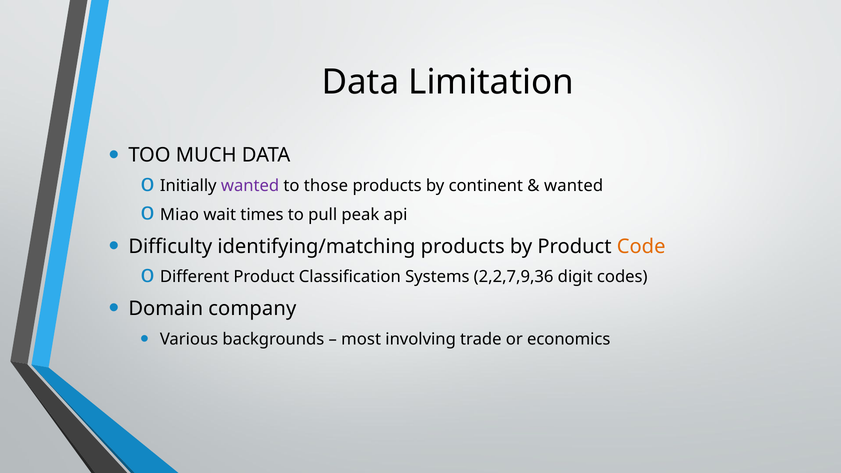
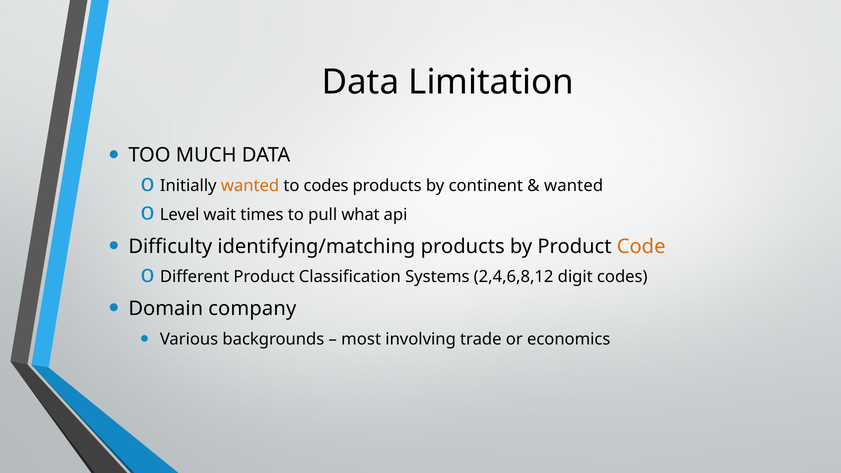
wanted at (250, 186) colour: purple -> orange
to those: those -> codes
Miao: Miao -> Level
peak: peak -> what
2,2,7,9,36: 2,2,7,9,36 -> 2,4,6,8,12
